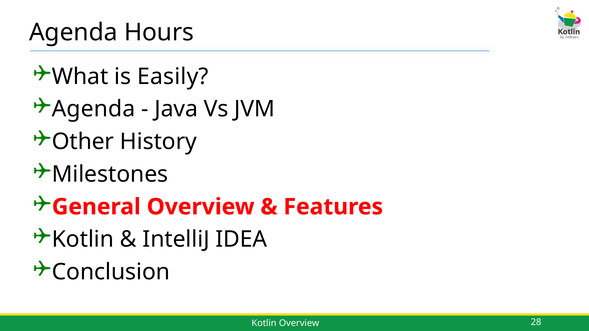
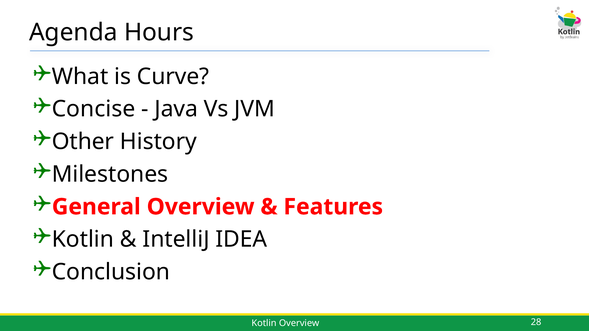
Easily: Easily -> Curve
Agenda at (94, 109): Agenda -> Concise
